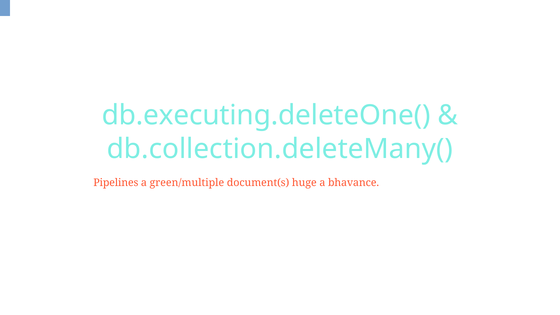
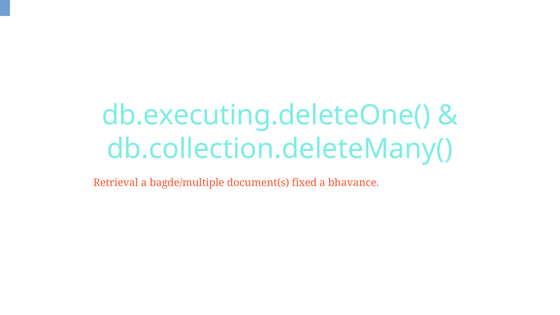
Pipelines: Pipelines -> Retrieval
green/multiple: green/multiple -> bagde/multiple
huge: huge -> fixed
